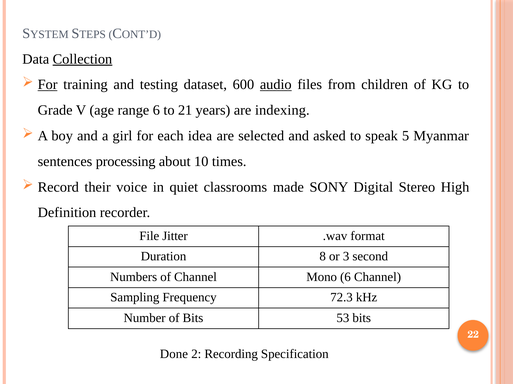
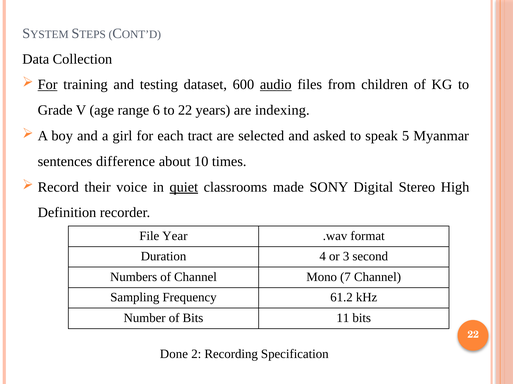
Collection underline: present -> none
to 21: 21 -> 22
idea: idea -> tract
processing: processing -> difference
quiet underline: none -> present
Jitter: Jitter -> Year
8: 8 -> 4
Mono 6: 6 -> 7
72.3: 72.3 -> 61.2
53: 53 -> 11
